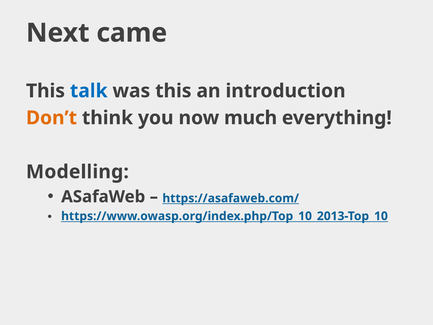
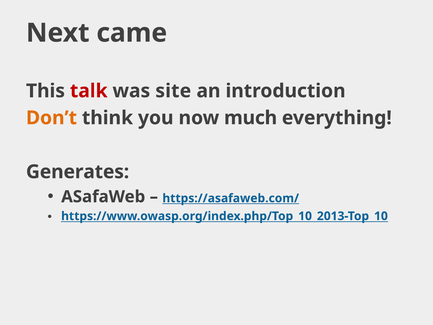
talk colour: blue -> red
was this: this -> site
Modelling: Modelling -> Generates
